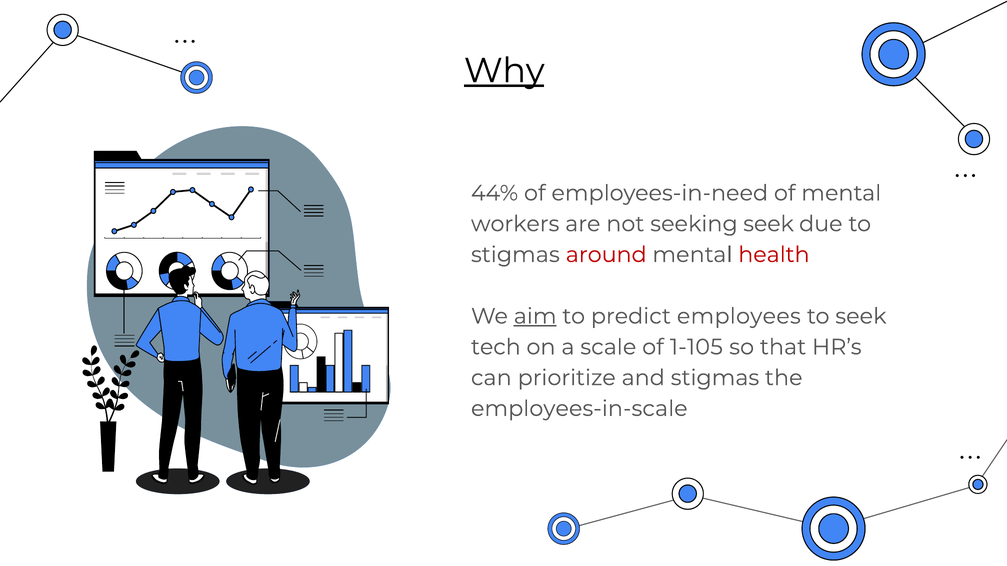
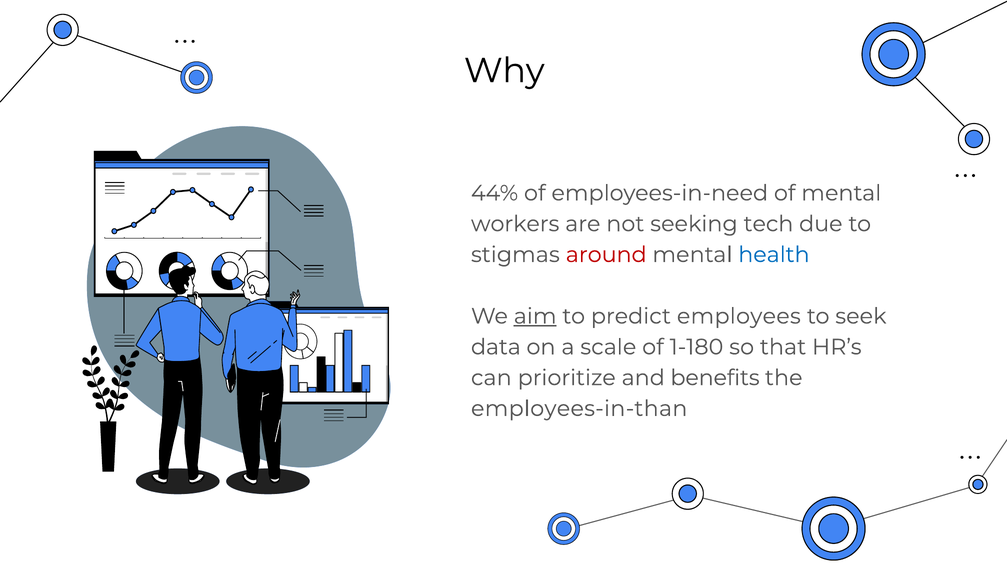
Why underline: present -> none
seeking seek: seek -> tech
health colour: red -> blue
tech: tech -> data
1-105: 1-105 -> 1-180
and stigmas: stigmas -> benefits
employees-in-scale: employees-in-scale -> employees-in-than
